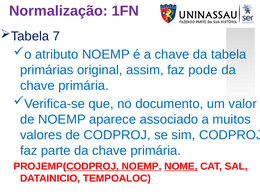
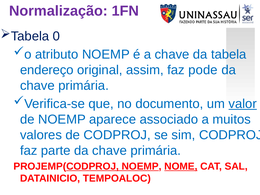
7: 7 -> 0
primárias: primárias -> endereço
valor underline: none -> present
